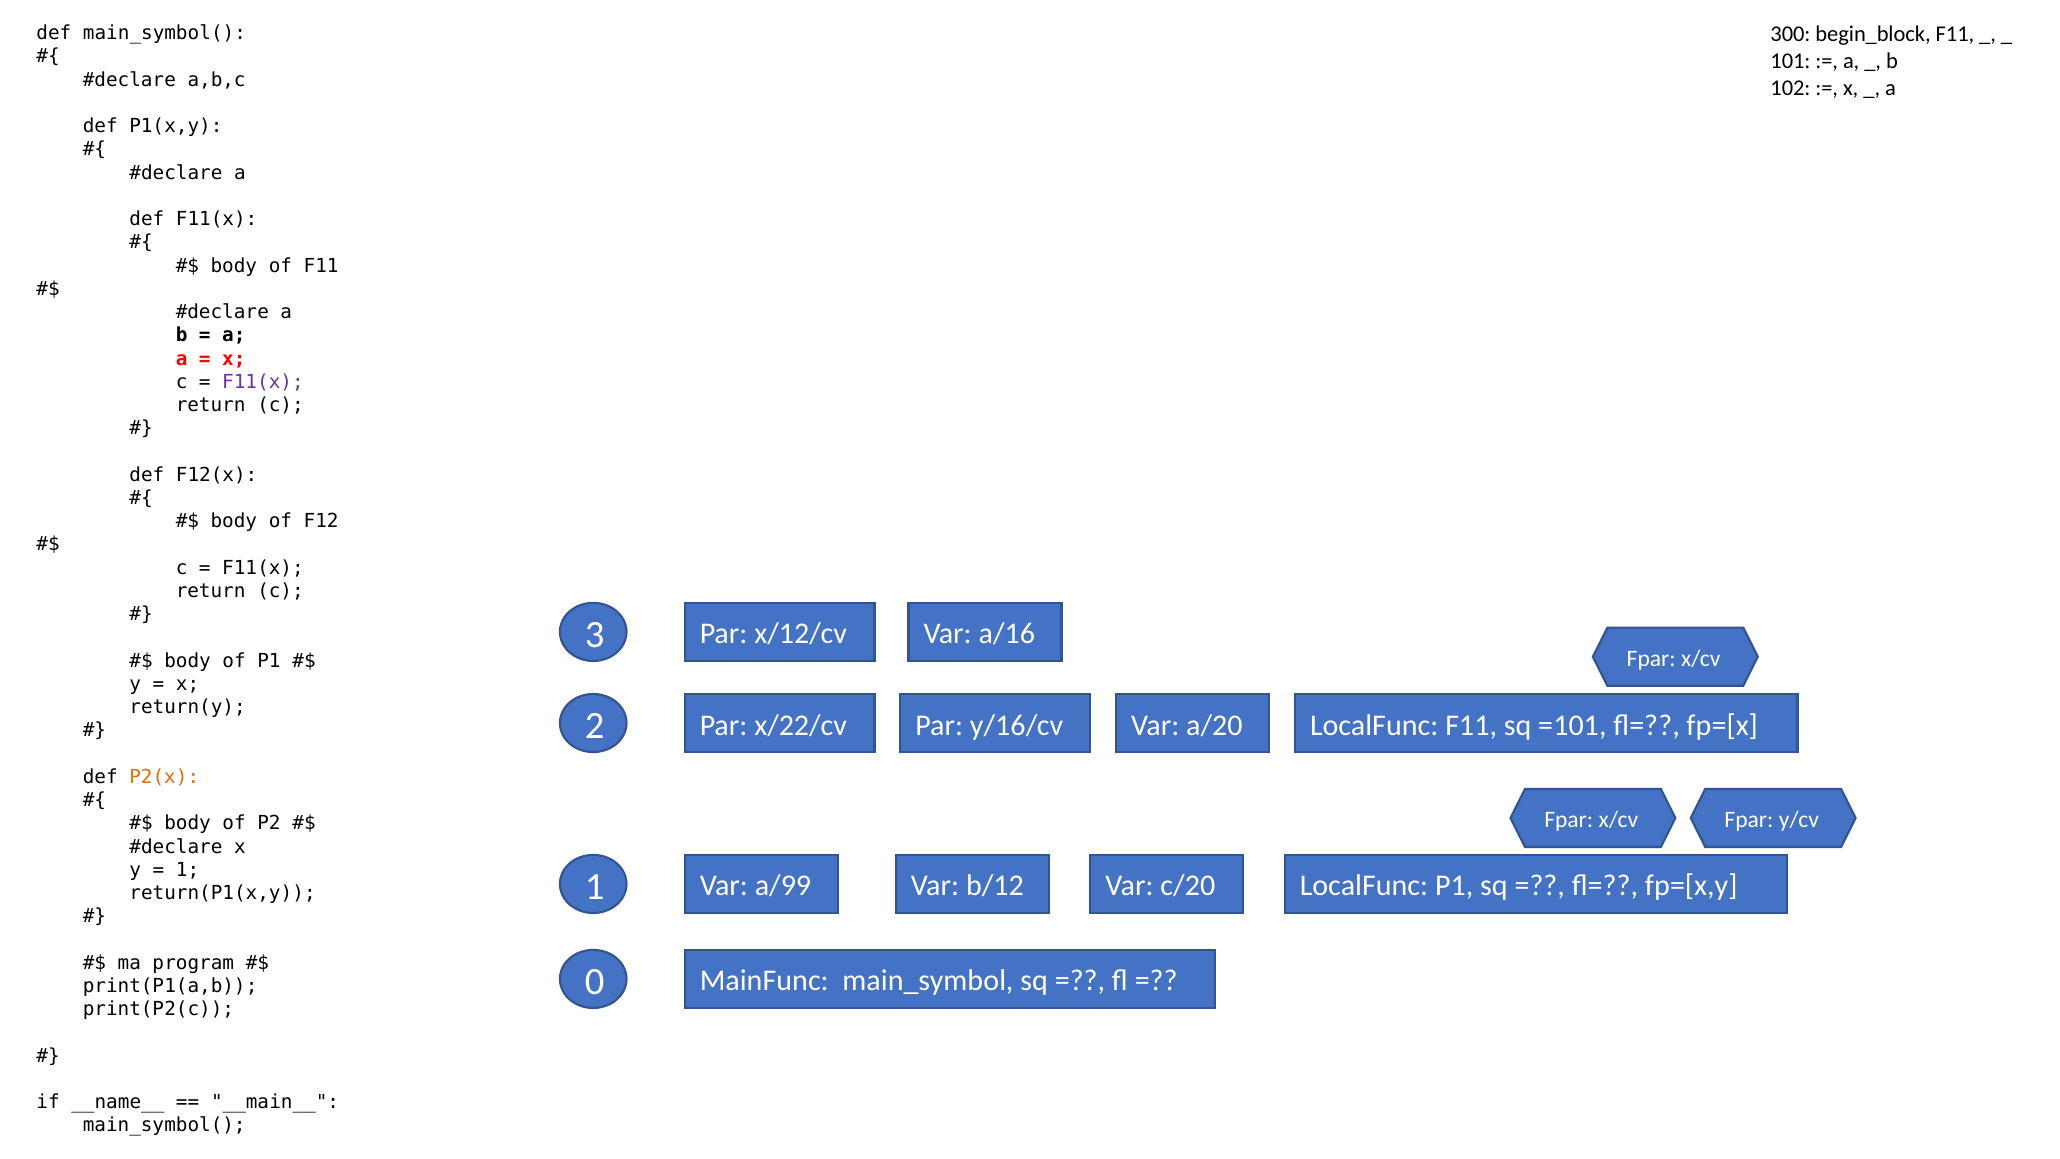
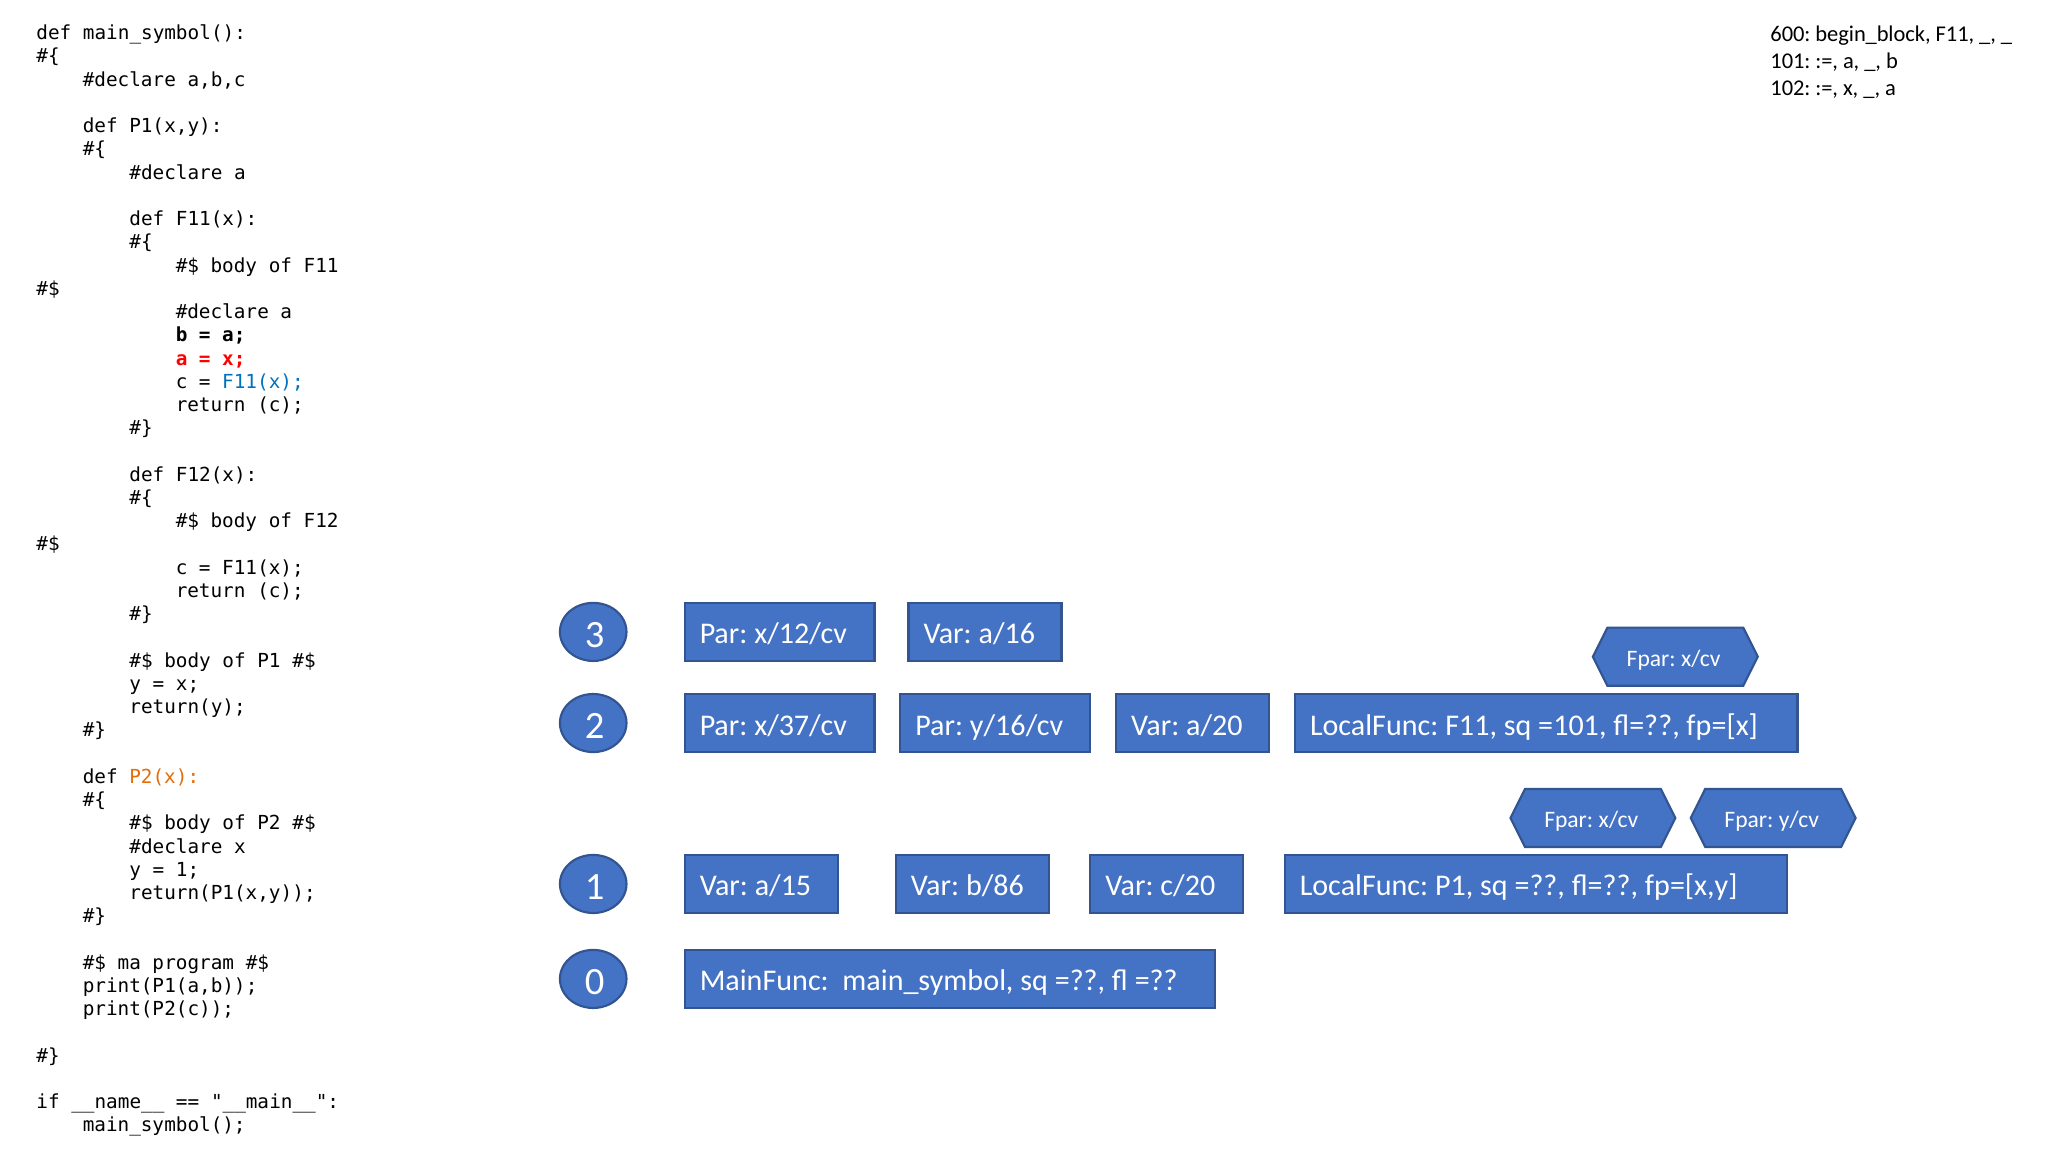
300: 300 -> 600
F11(x at (263, 382) colour: purple -> blue
x/22/cv: x/22/cv -> x/37/cv
a/99: a/99 -> a/15
b/12: b/12 -> b/86
